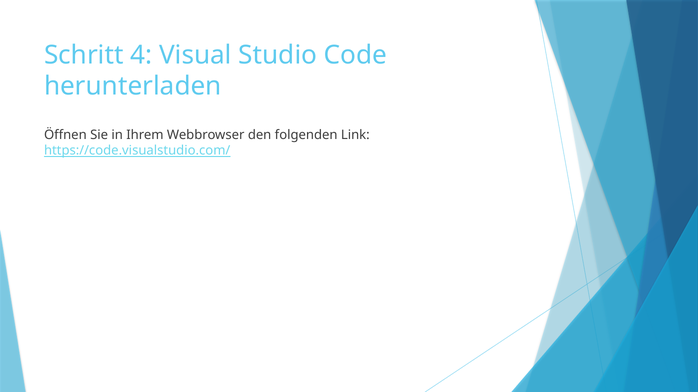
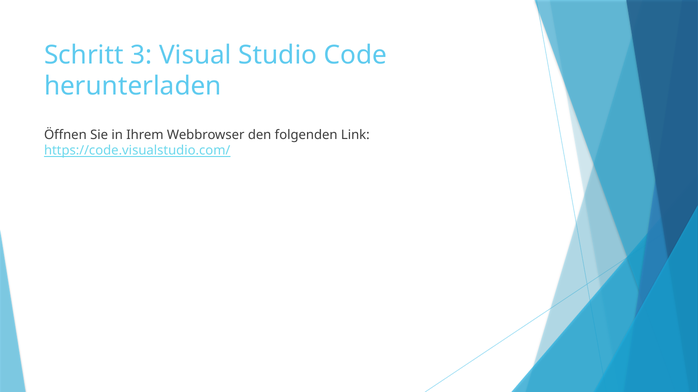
4: 4 -> 3
